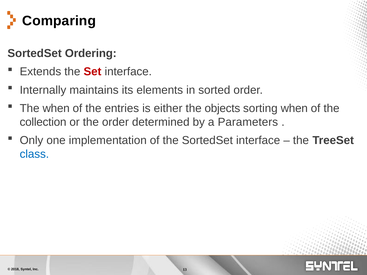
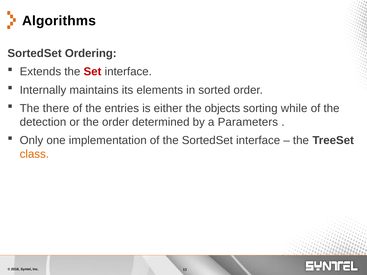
Comparing: Comparing -> Algorithms
The when: when -> there
sorting when: when -> while
collection: collection -> detection
class colour: blue -> orange
